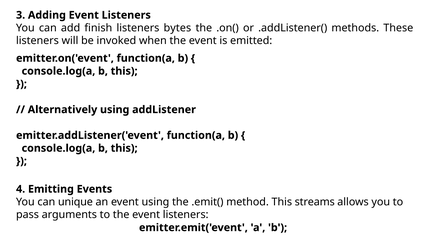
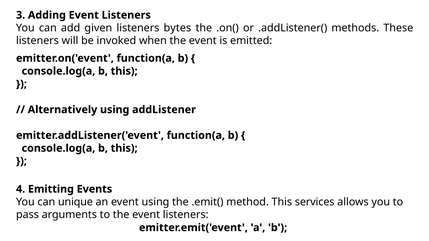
finish: finish -> given
streams: streams -> services
